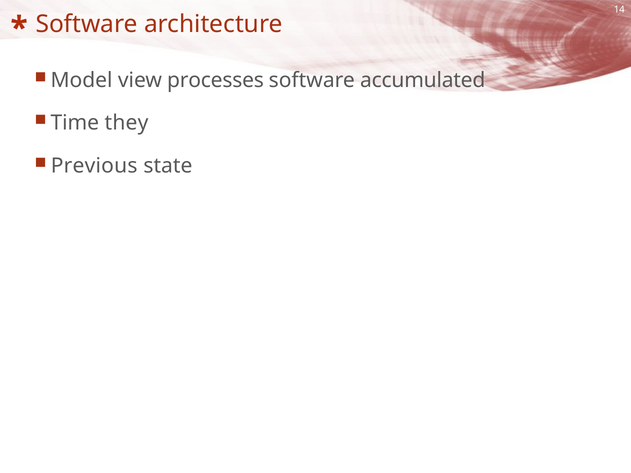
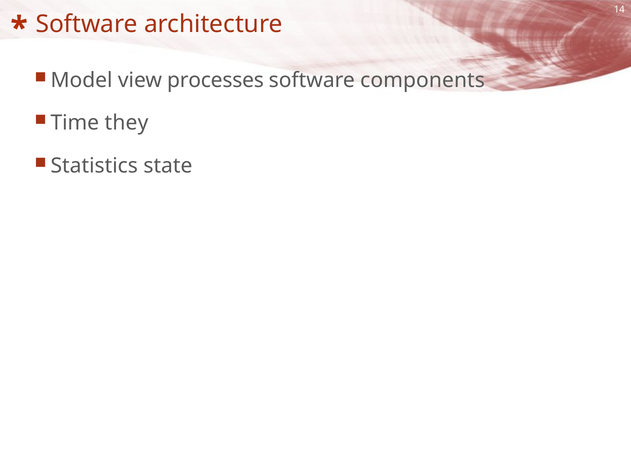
accumulated: accumulated -> components
Previous: Previous -> Statistics
